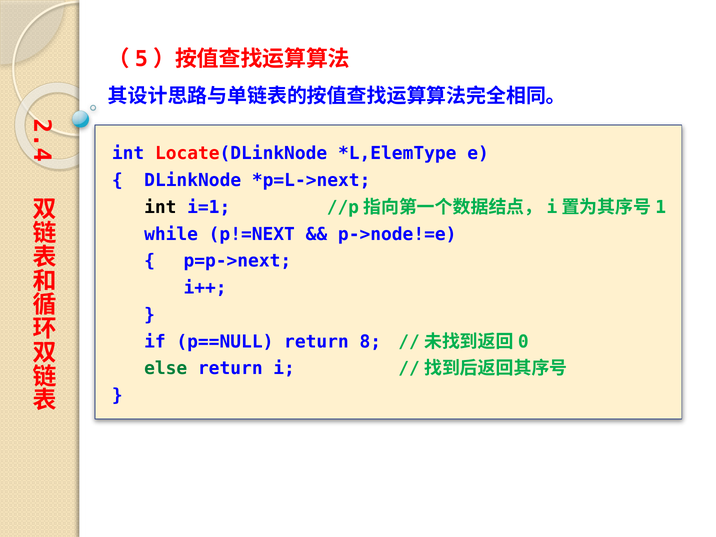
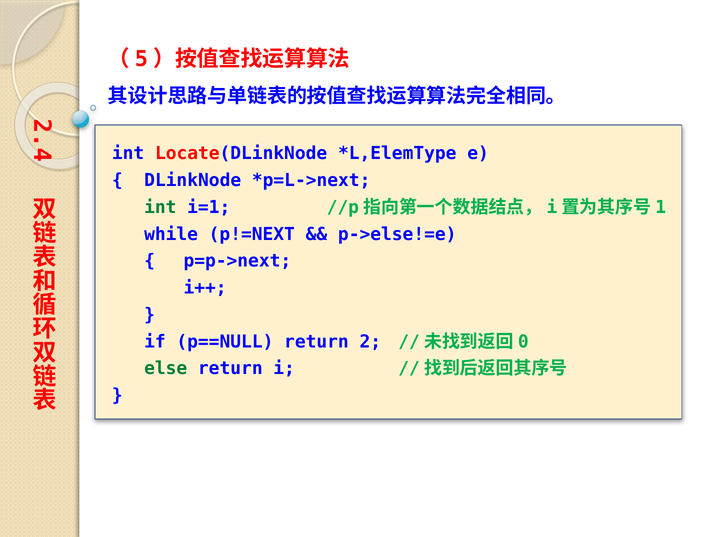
int at (160, 207) colour: black -> green
p->node!=e: p->node!=e -> p->else!=e
return 8: 8 -> 2
